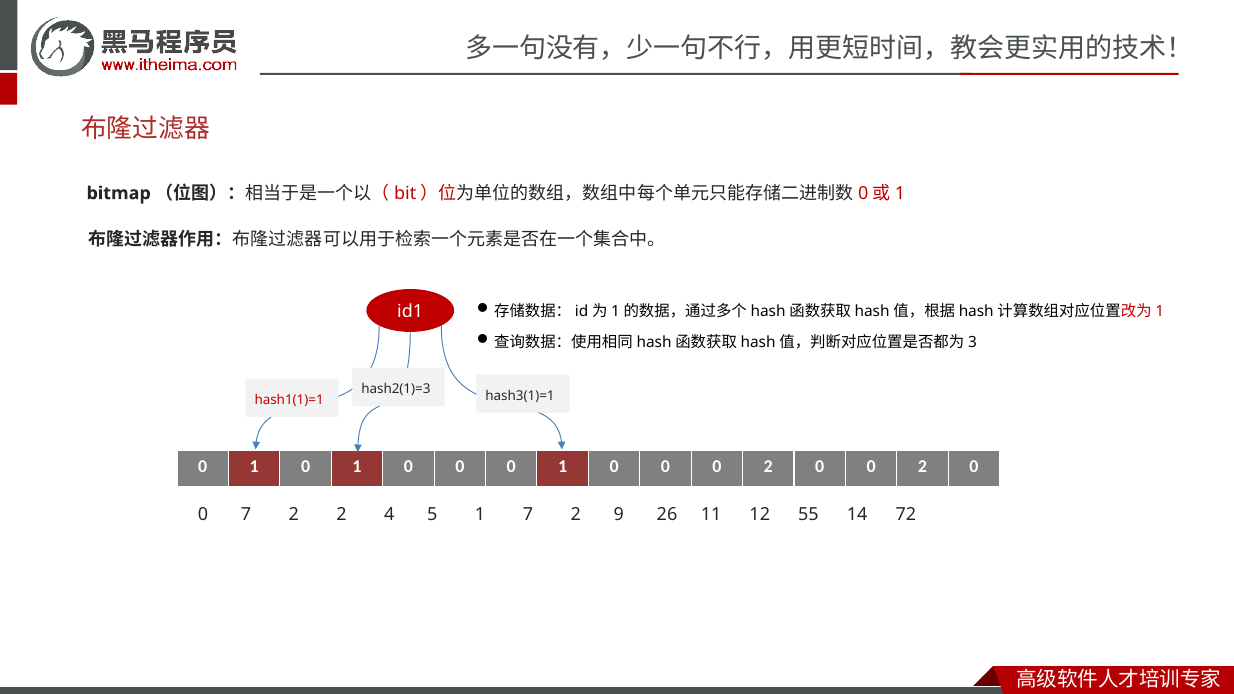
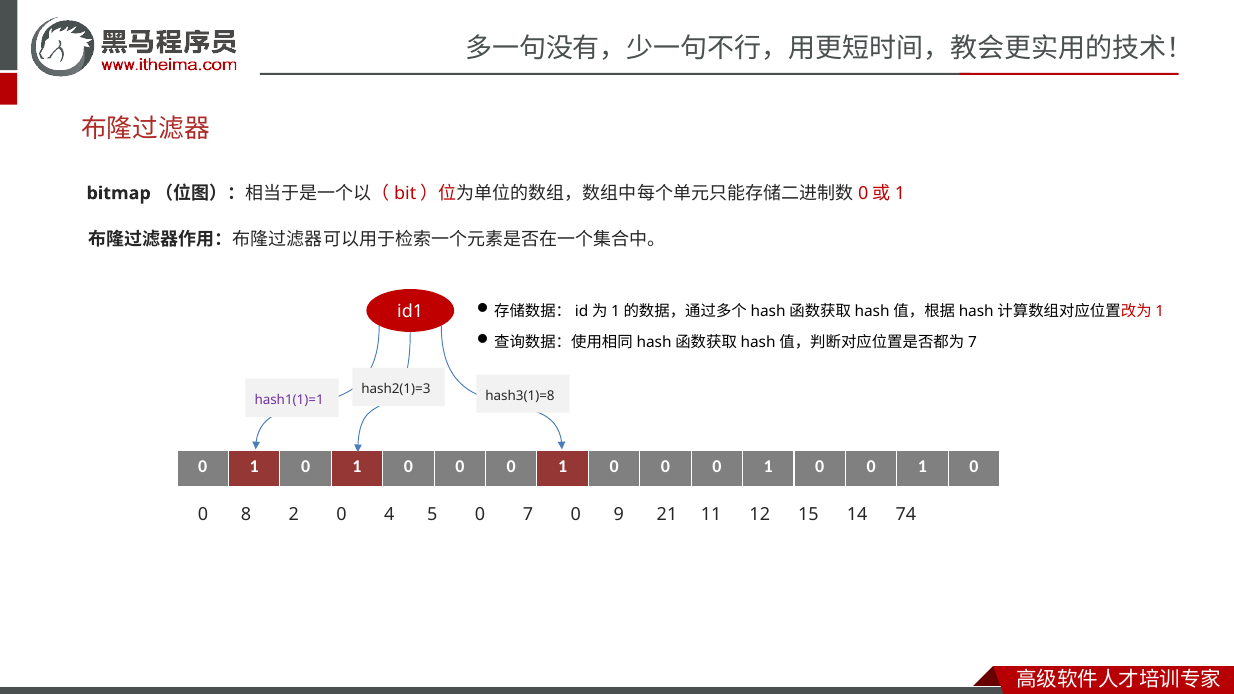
3 at (973, 342): 3 -> 7
hash3(1)=1: hash3(1)=1 -> hash3(1)=8
hash1(1)=1 colour: red -> purple
2 at (768, 466): 2 -> 1
2 at (923, 466): 2 -> 1
0 7: 7 -> 8
2 2: 2 -> 0
5 1: 1 -> 0
2 at (576, 515): 2 -> 0
26: 26 -> 21
55: 55 -> 15
72: 72 -> 74
